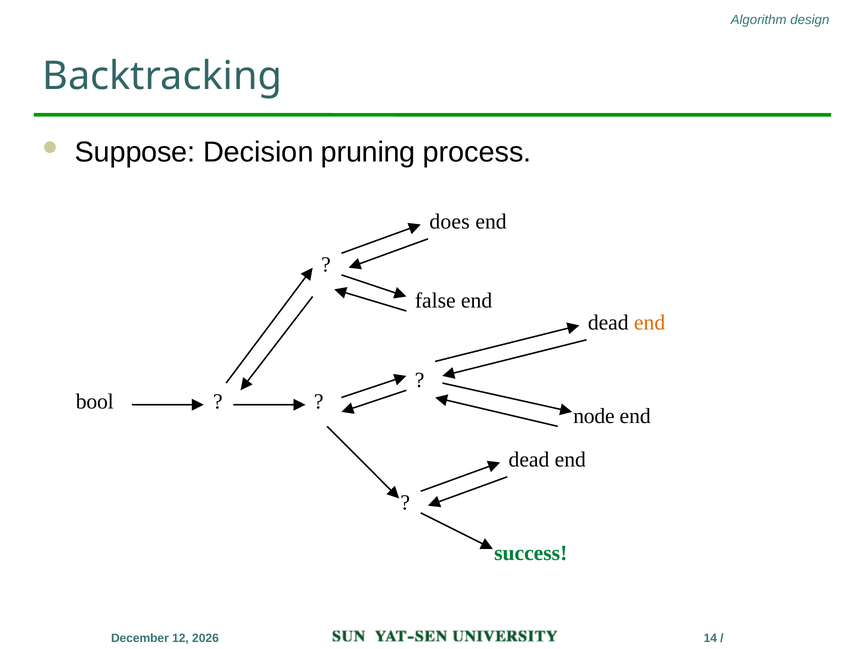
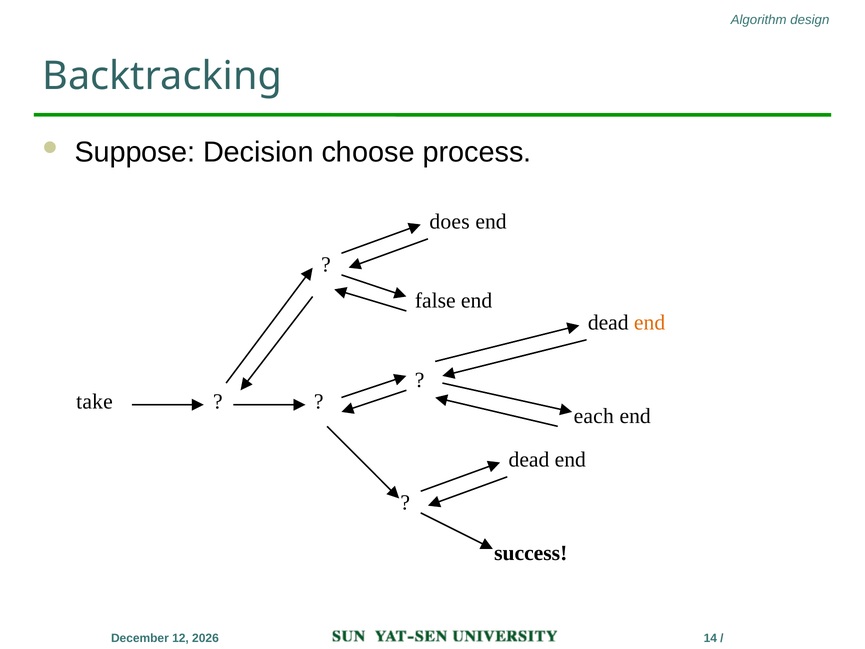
pruning: pruning -> choose
bool: bool -> take
node: node -> each
success colour: green -> black
